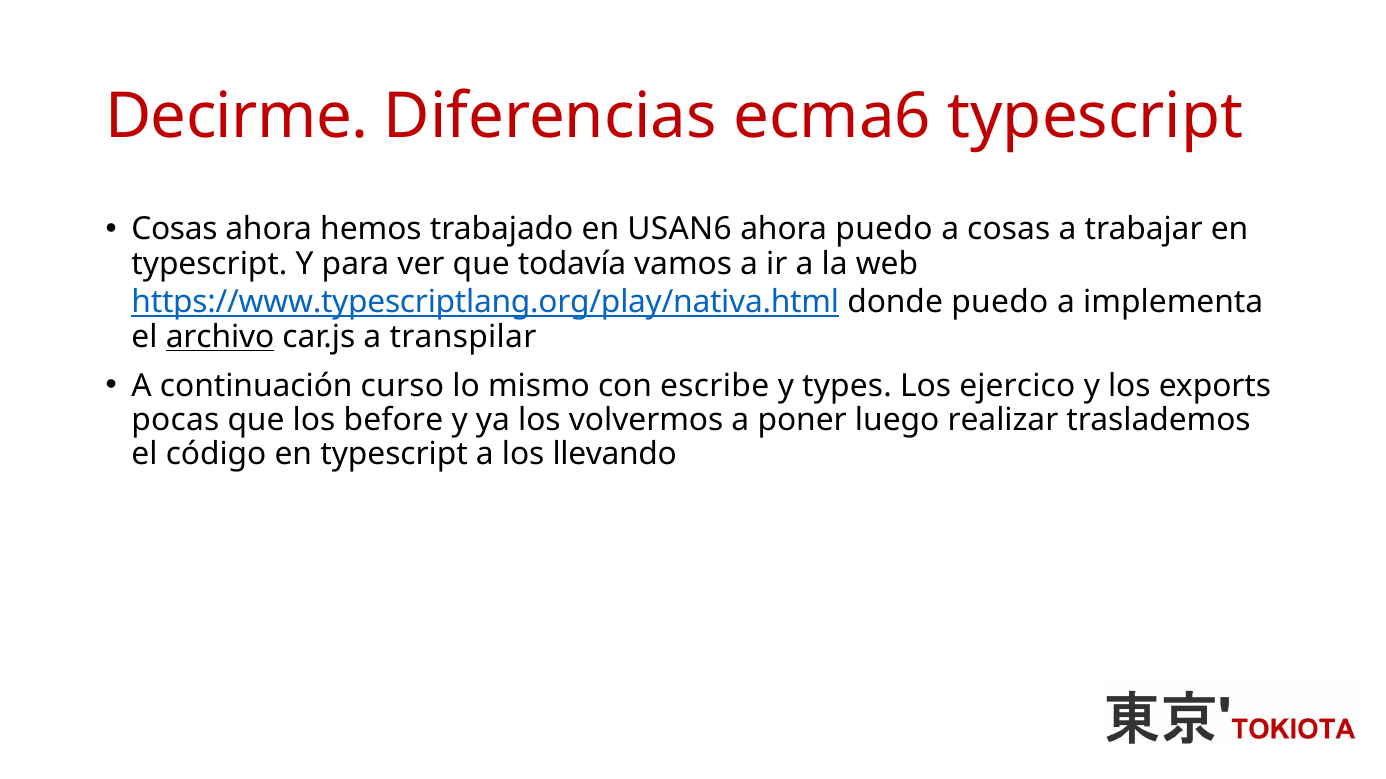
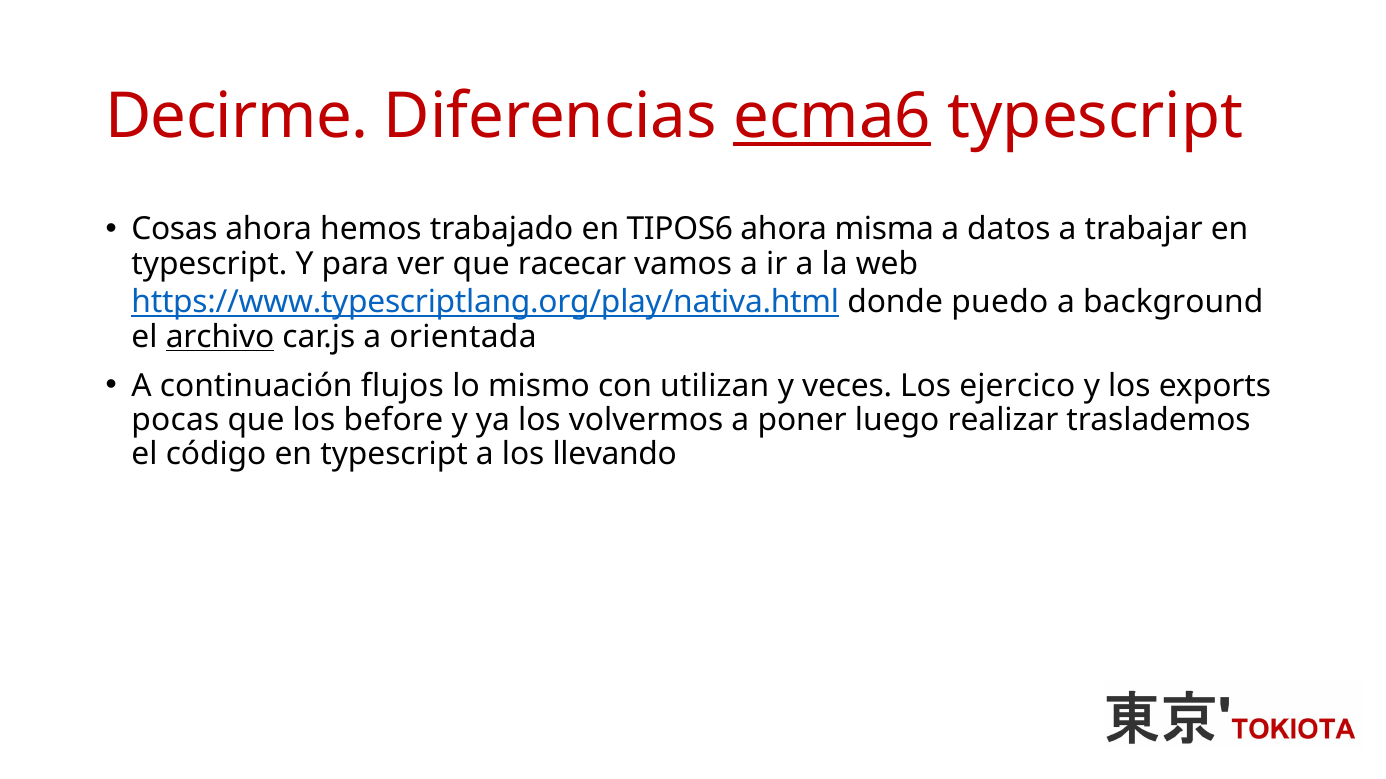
ecma6 underline: none -> present
USAN6: USAN6 -> TIPOS6
ahora puedo: puedo -> misma
a cosas: cosas -> datos
todavía: todavía -> racecar
implementa: implementa -> background
transpilar: transpilar -> orientada
curso: curso -> flujos
escribe: escribe -> utilizan
types: types -> veces
